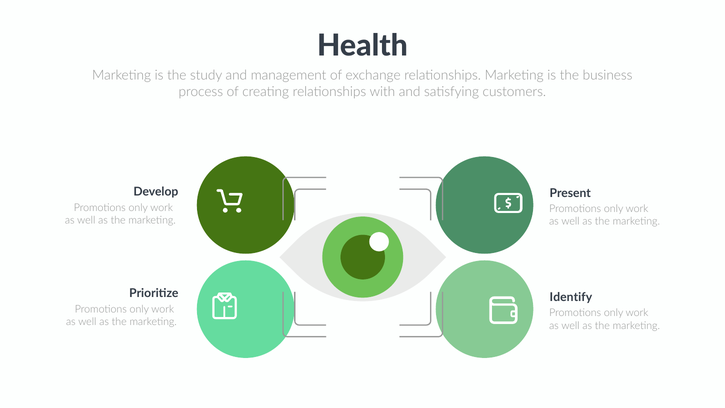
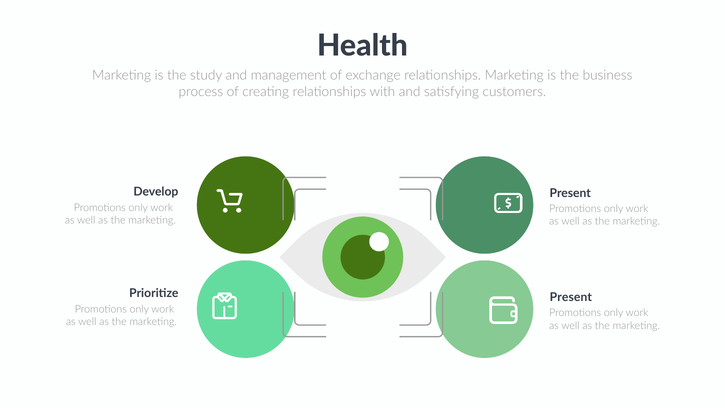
Identify at (571, 297): Identify -> Present
